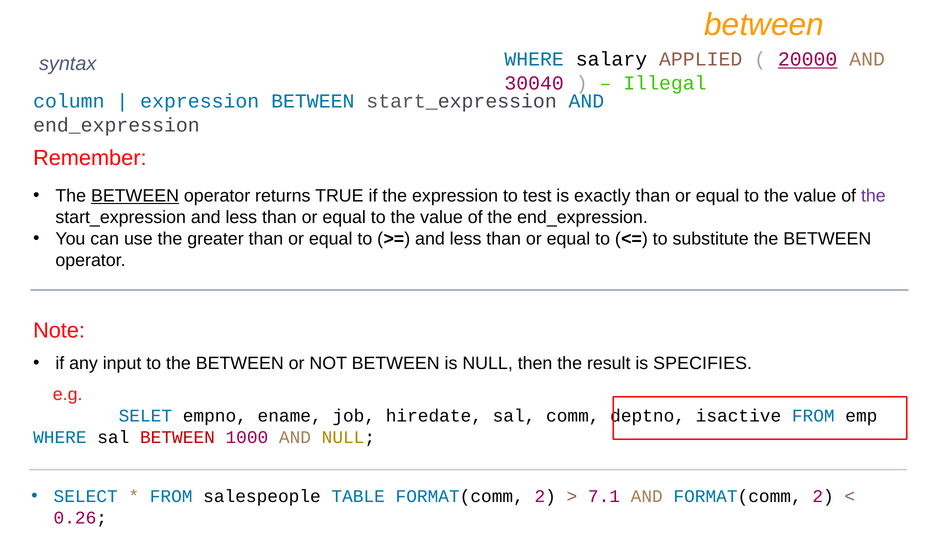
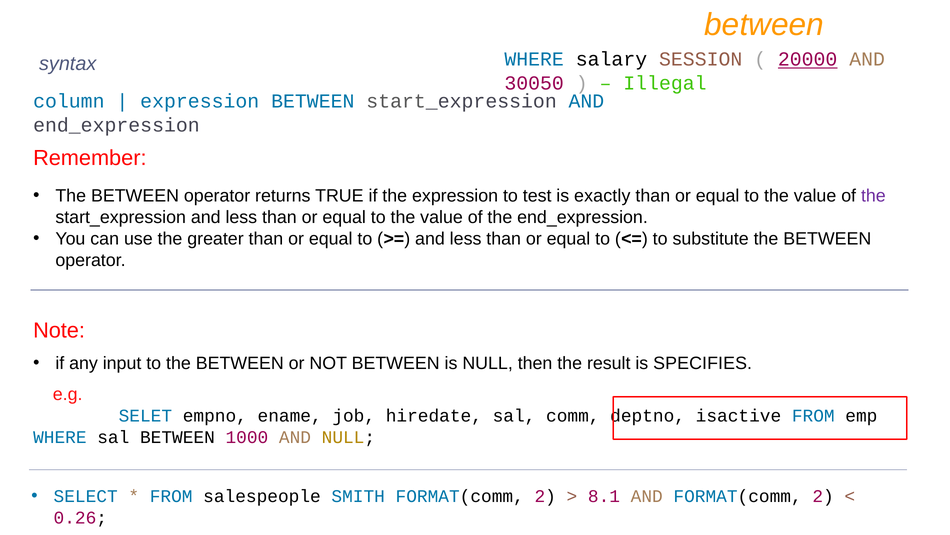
APPLIED: APPLIED -> SESSION
30040: 30040 -> 30050
BETWEEN at (135, 196) underline: present -> none
BETWEEN at (177, 437) colour: red -> black
TABLE: TABLE -> SMITH
7.1: 7.1 -> 8.1
